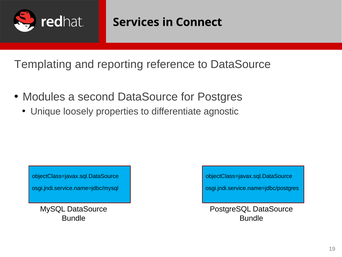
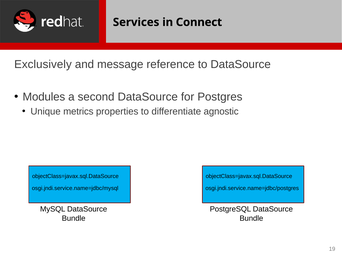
Templating: Templating -> Exclusively
reporting: reporting -> message
loosely: loosely -> metrics
